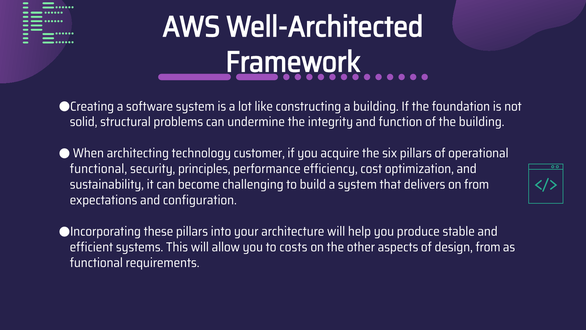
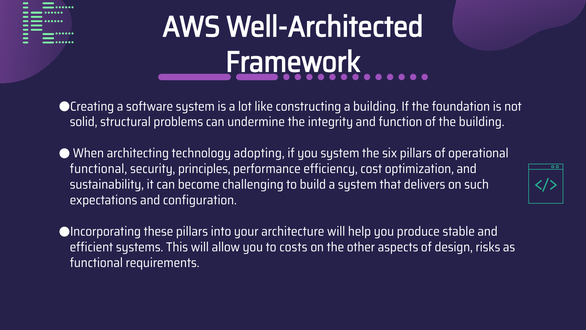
customer: customer -> adopting
you acquire: acquire -> system
on from: from -> such
design from: from -> risks
